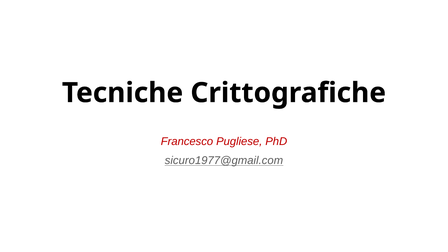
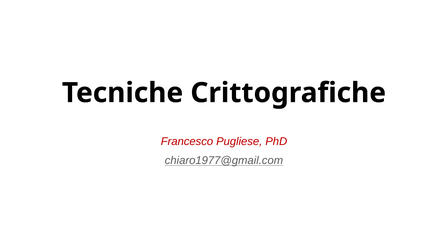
sicuro1977@gmail.com: sicuro1977@gmail.com -> chiaro1977@gmail.com
